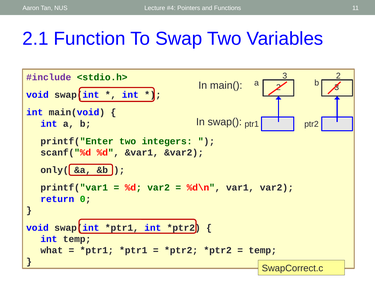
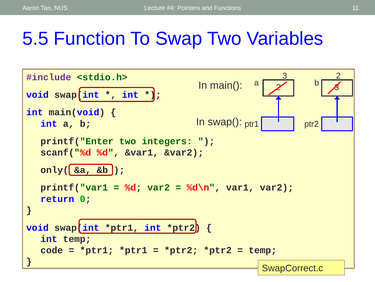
2.1: 2.1 -> 5.5
what: what -> code
